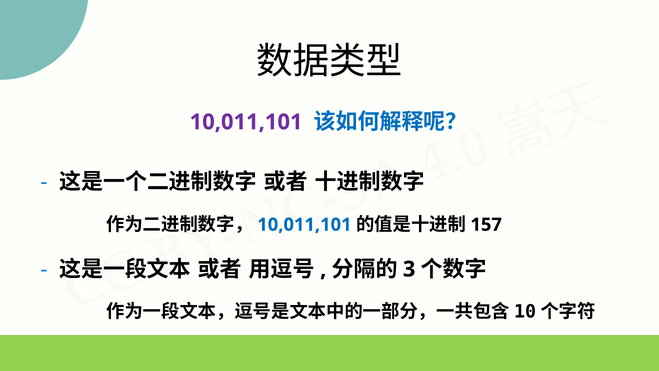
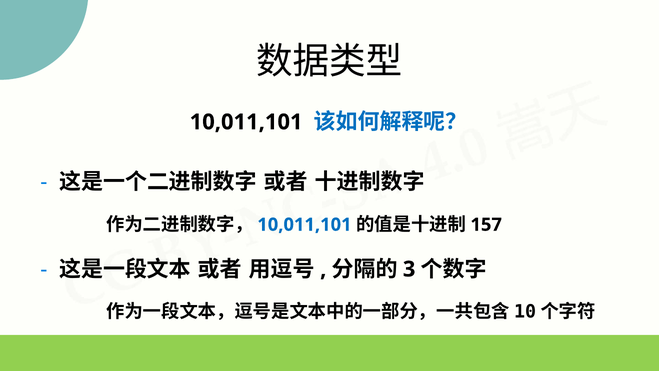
10,011,101 at (246, 122) colour: purple -> black
